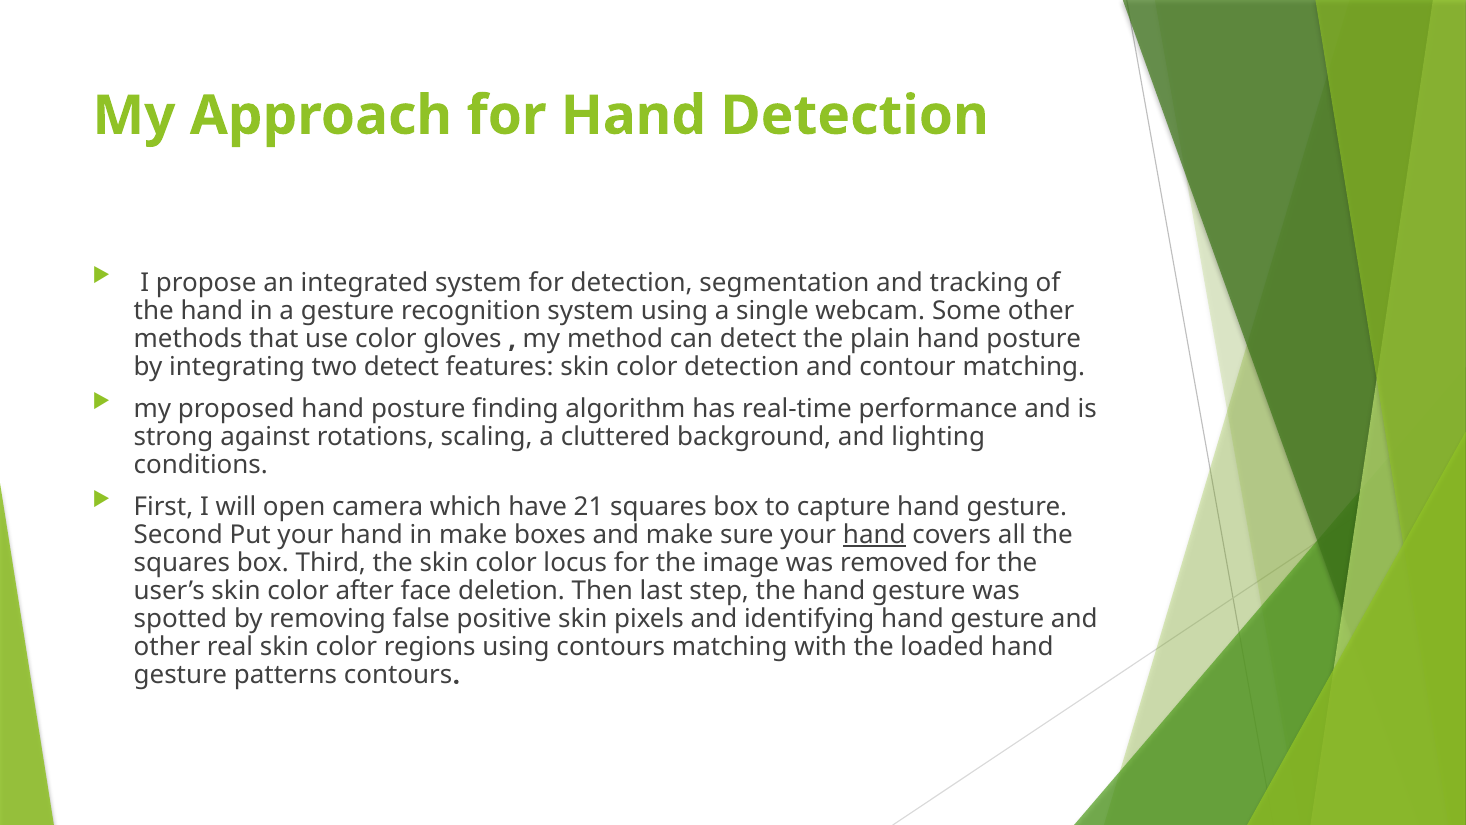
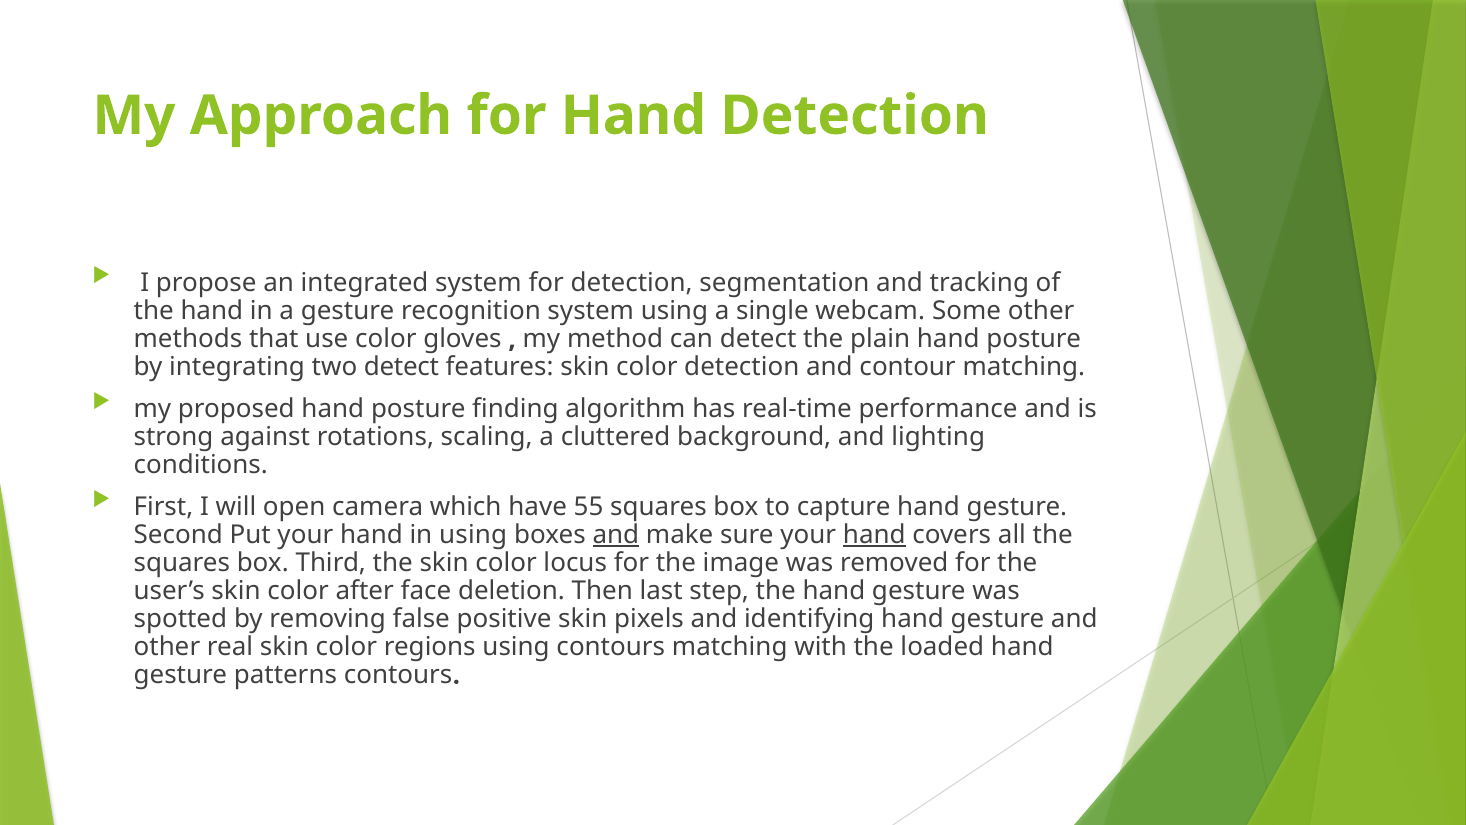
21: 21 -> 55
in make: make -> using
and at (616, 535) underline: none -> present
